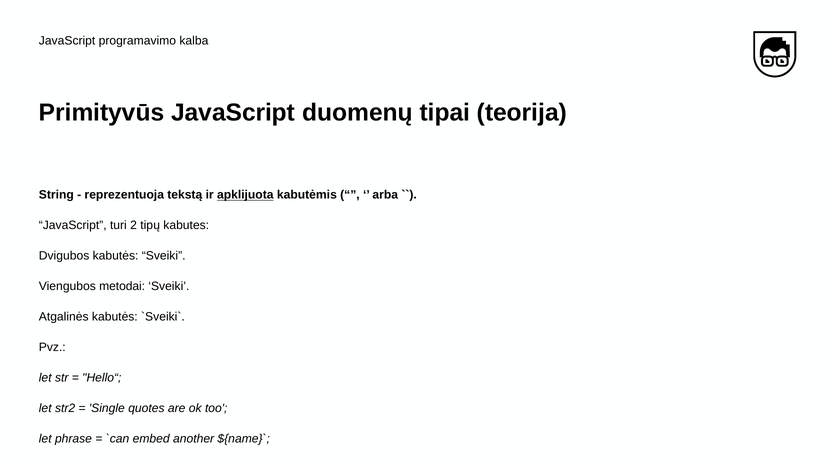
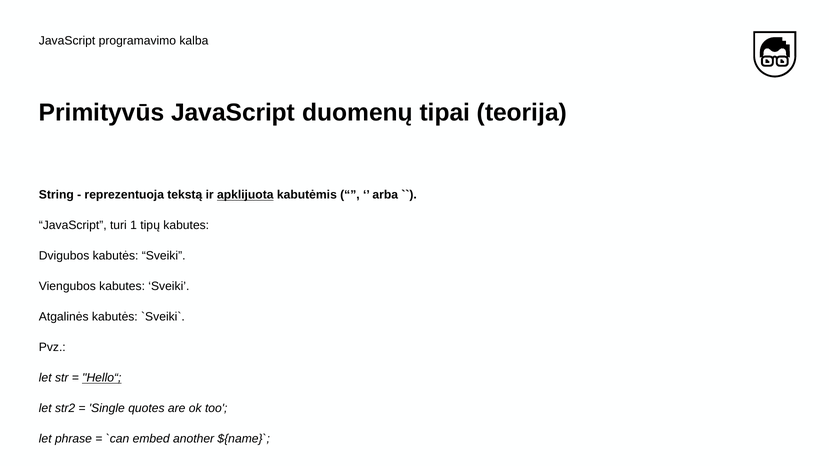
2: 2 -> 1
Viengubos metodai: metodai -> kabutes
Hello“ underline: none -> present
